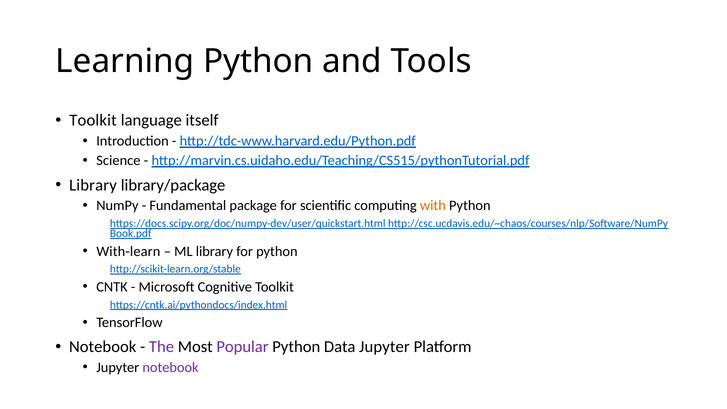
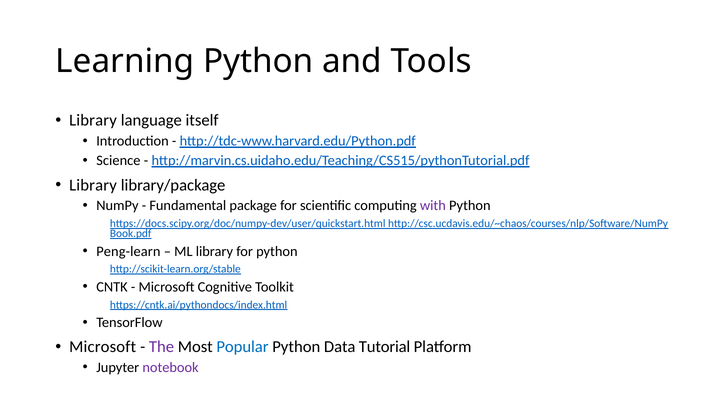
Toolkit at (93, 120): Toolkit -> Library
with colour: orange -> purple
With-learn: With-learn -> Peng-learn
Notebook at (103, 347): Notebook -> Microsoft
Popular colour: purple -> blue
Data Jupyter: Jupyter -> Tutorial
